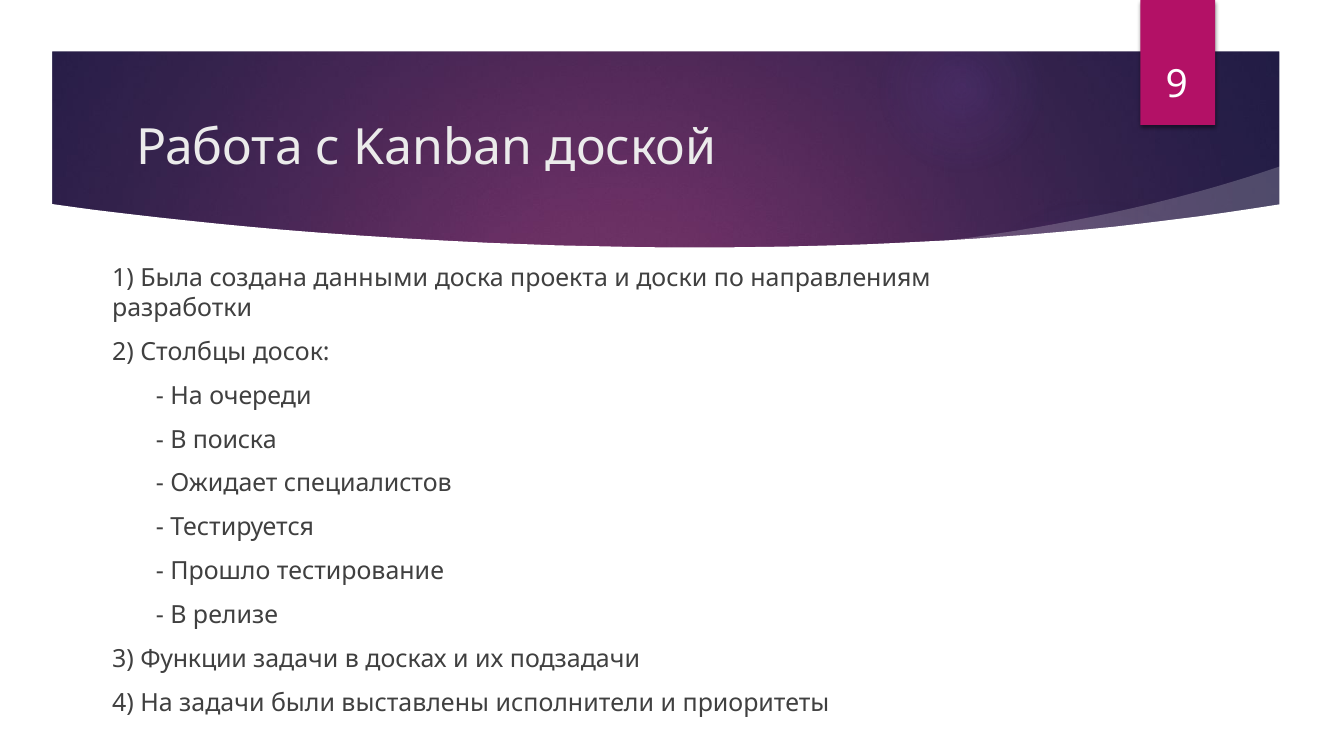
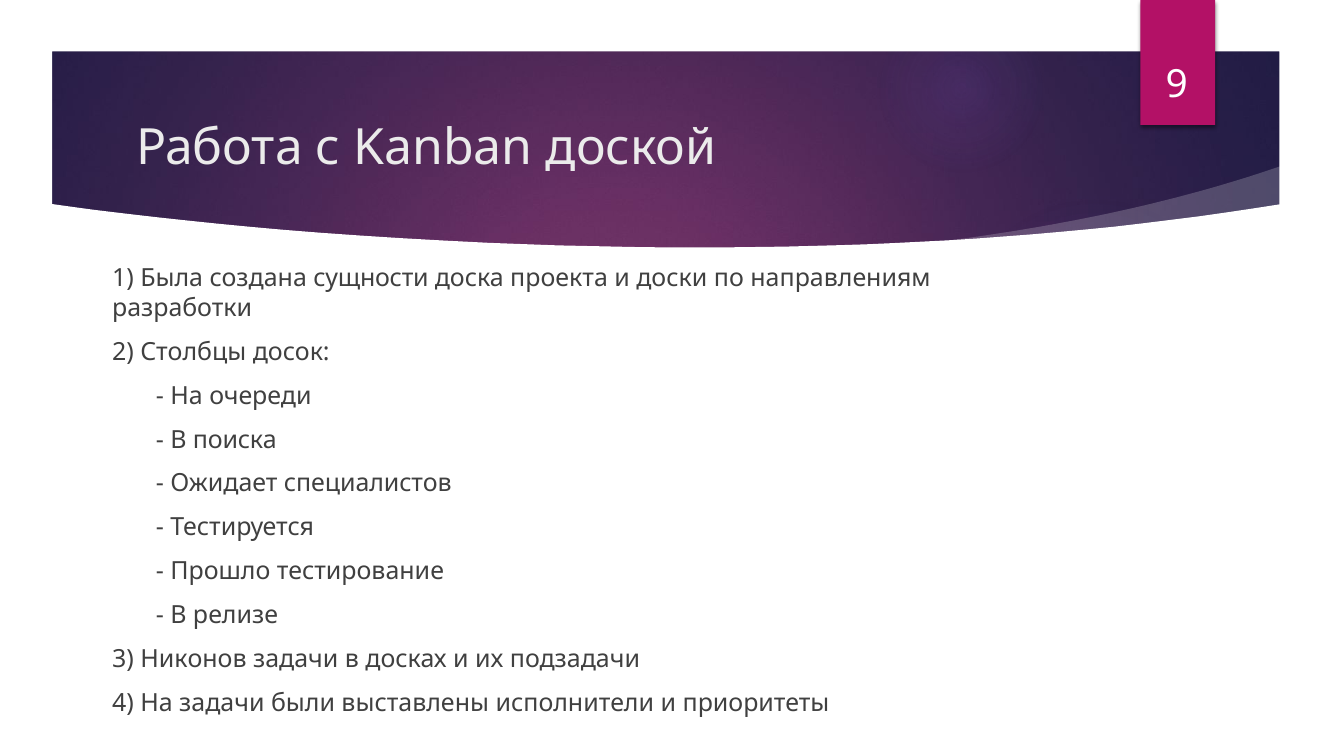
данными: данными -> сущности
Функции: Функции -> Никонов
